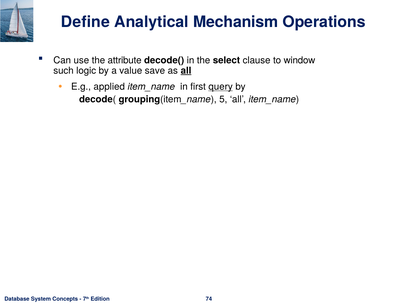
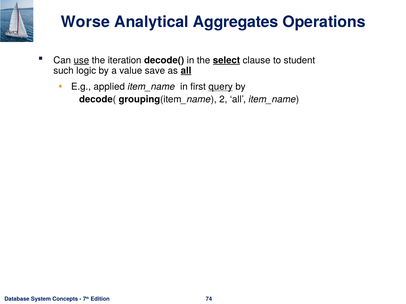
Define: Define -> Worse
Mechanism: Mechanism -> Aggregates
use underline: none -> present
attribute: attribute -> iteration
select underline: none -> present
window: window -> student
5: 5 -> 2
